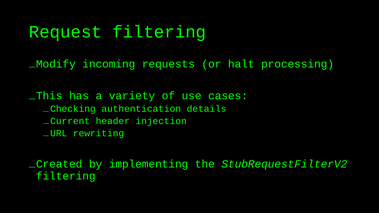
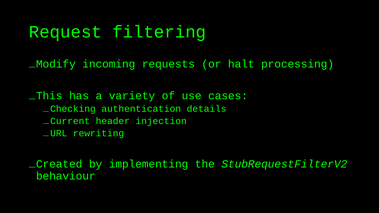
filtering at (66, 176): filtering -> behaviour
